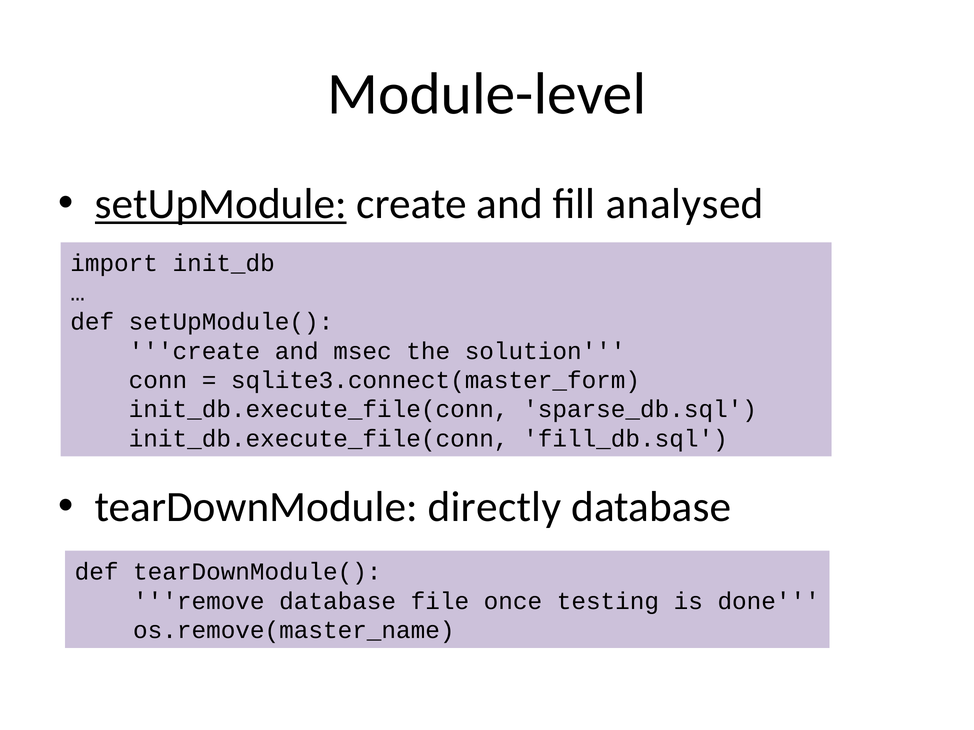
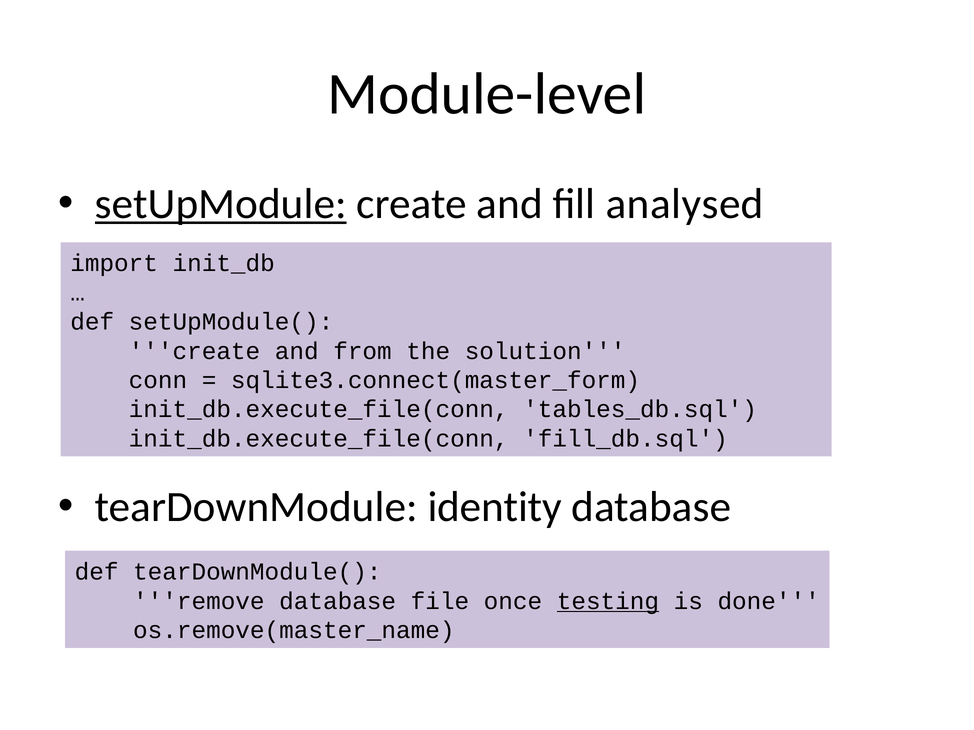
msec: msec -> from
sparse_db.sql: sparse_db.sql -> tables_db.sql
directly: directly -> identity
testing underline: none -> present
